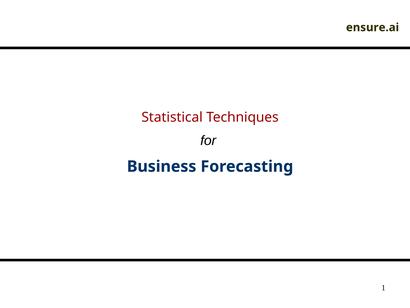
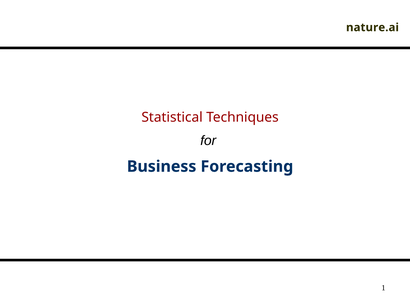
ensure.ai: ensure.ai -> nature.ai
